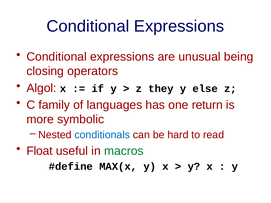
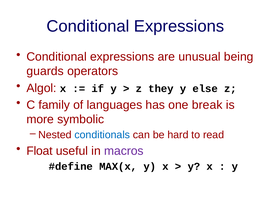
closing: closing -> guards
return: return -> break
macros colour: green -> purple
